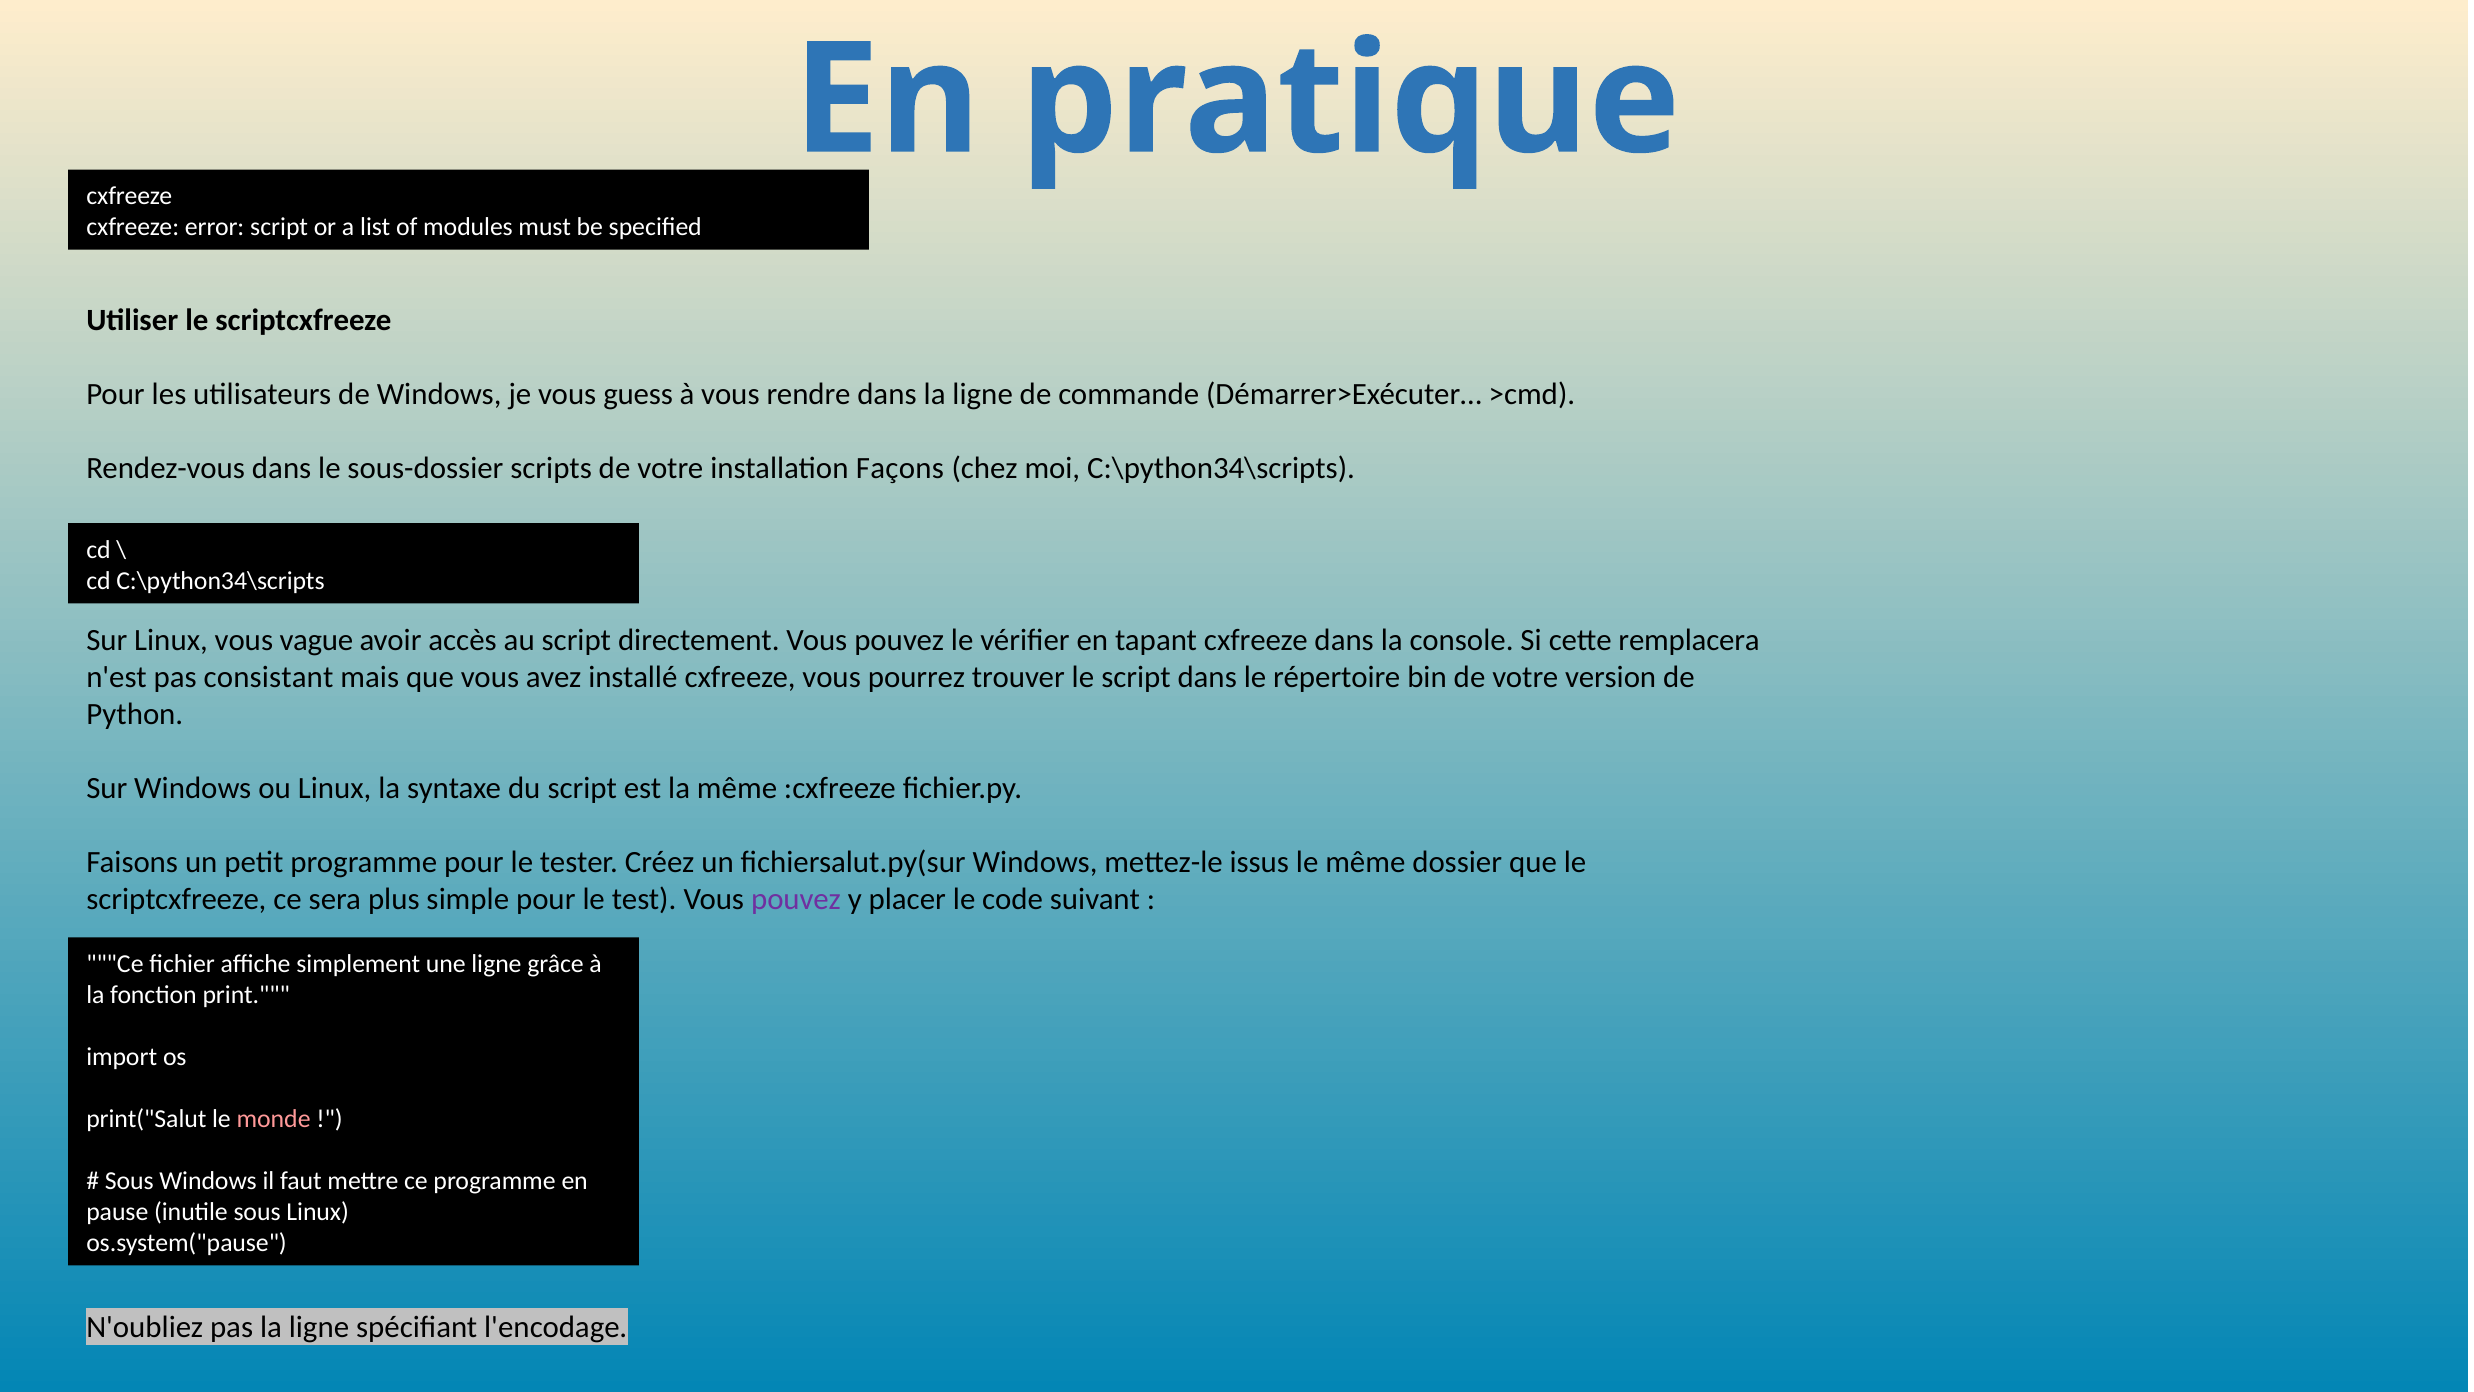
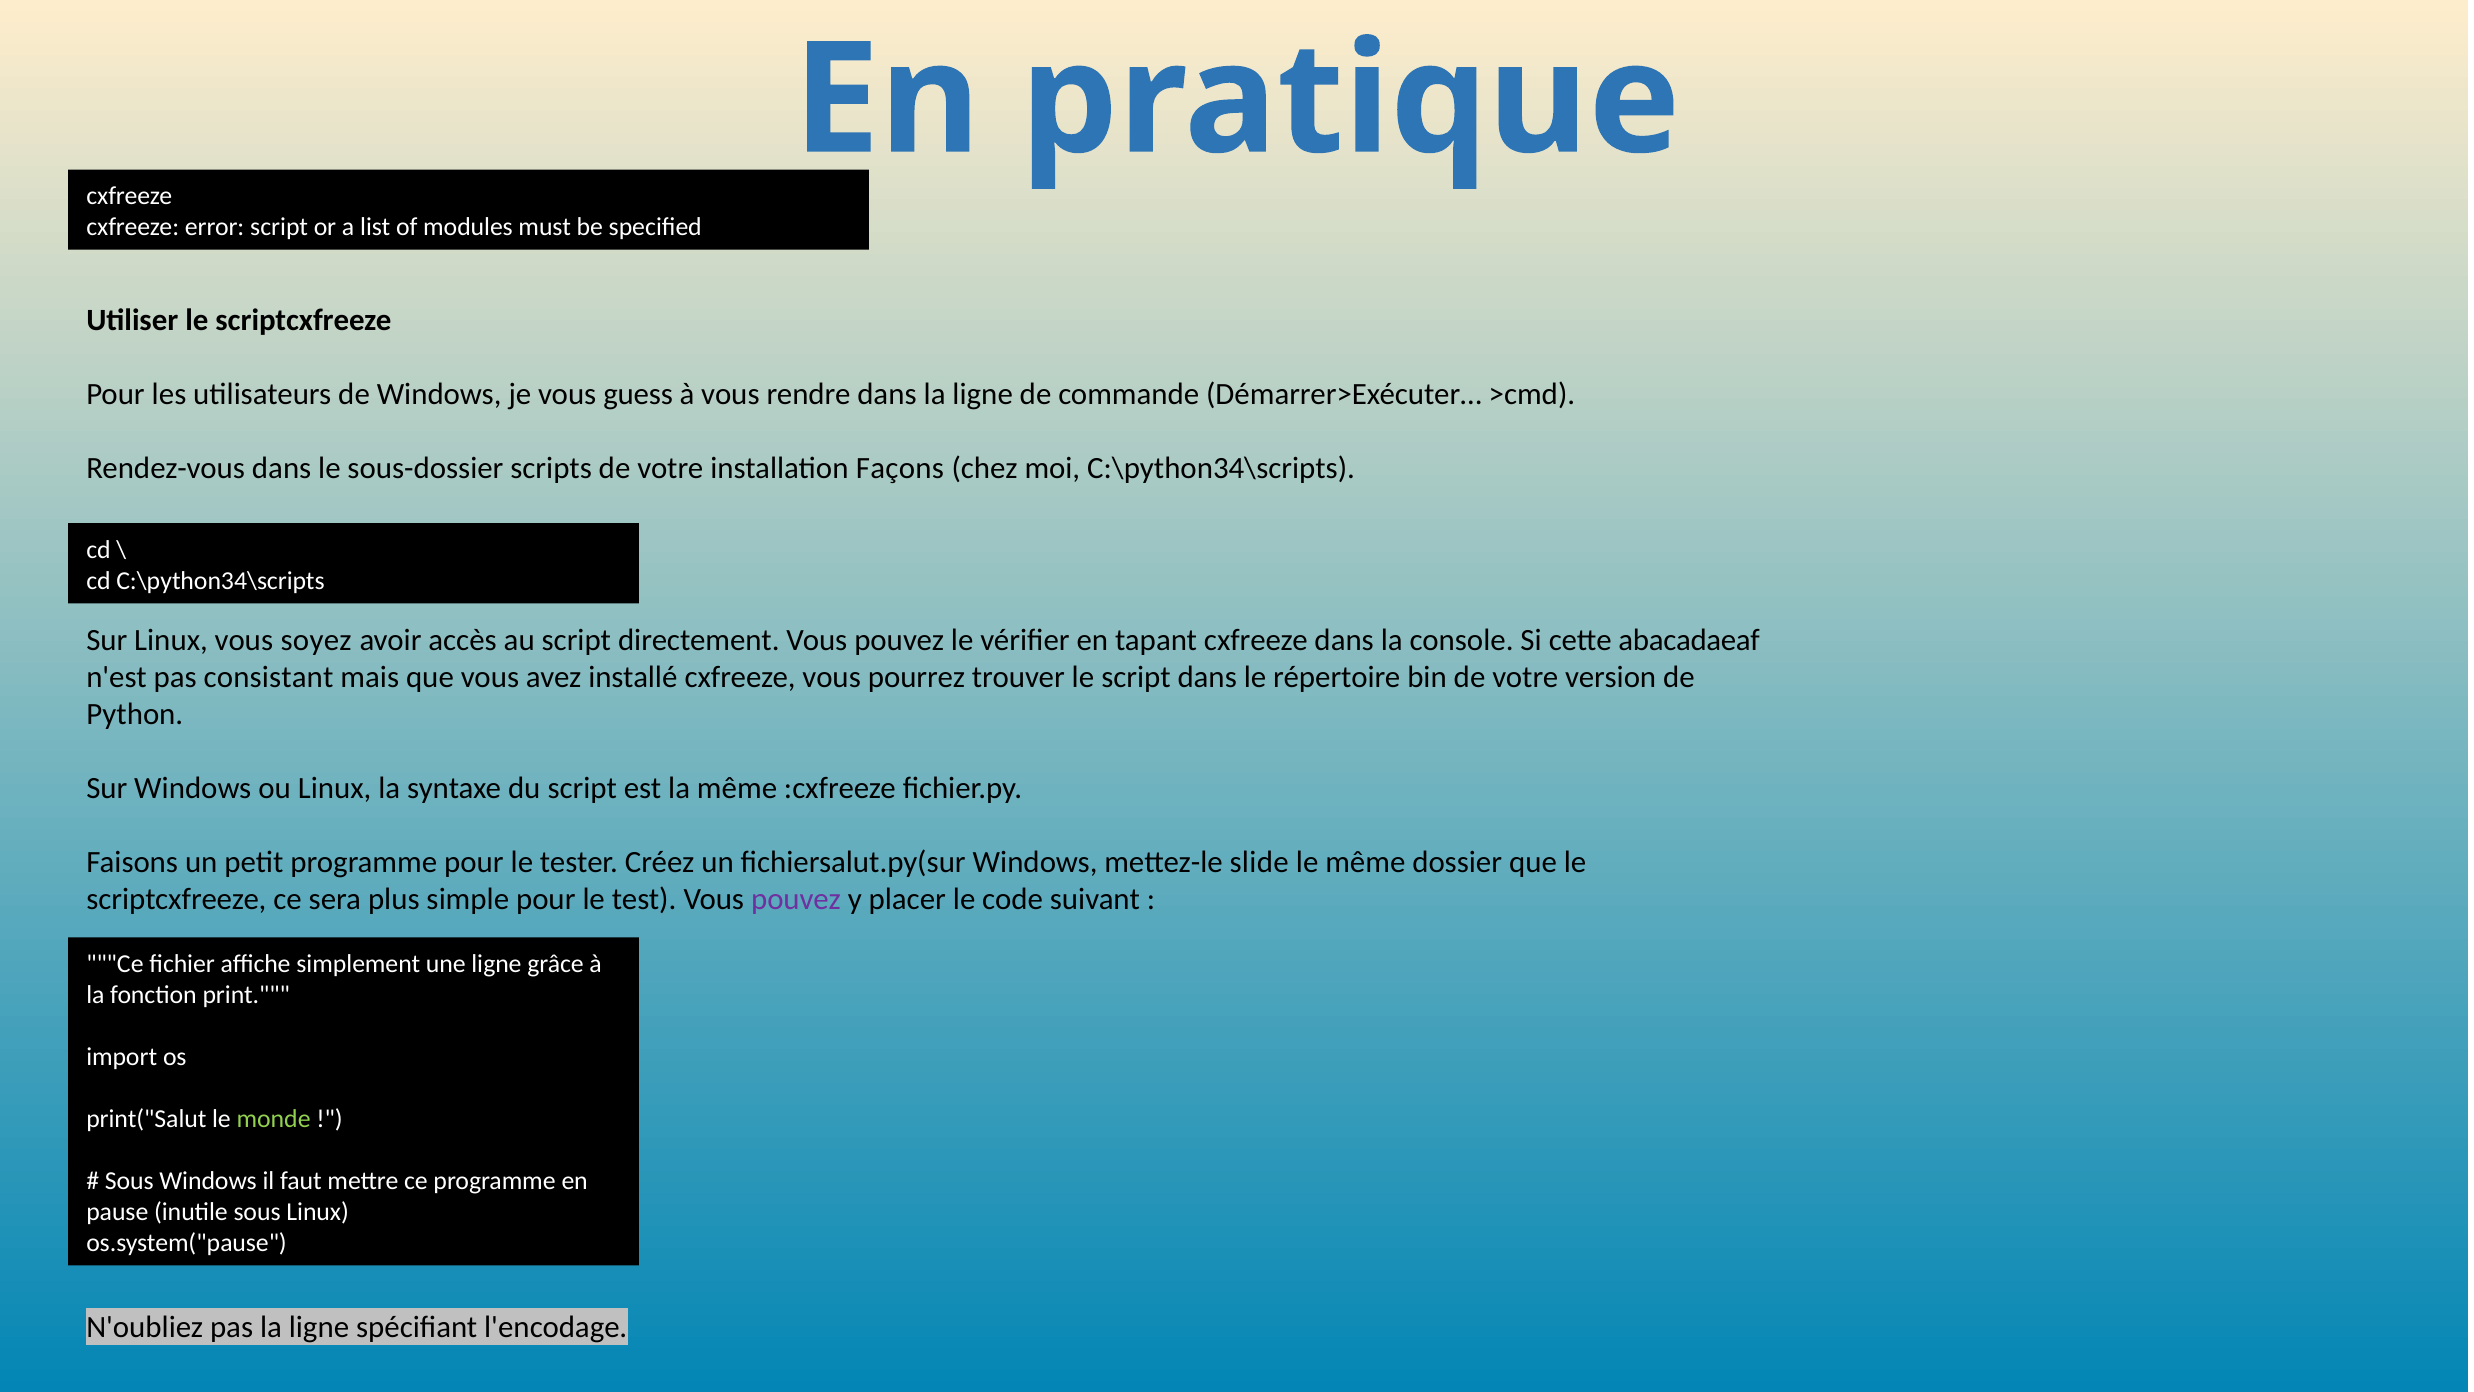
vague: vague -> soyez
remplacera: remplacera -> abacadaeaf
issus: issus -> slide
monde colour: pink -> light green
